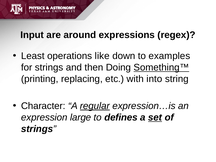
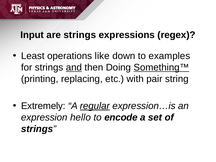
are around: around -> strings
and underline: none -> present
into: into -> pair
Character: Character -> Extremely
large: large -> hello
defines: defines -> encode
set underline: present -> none
